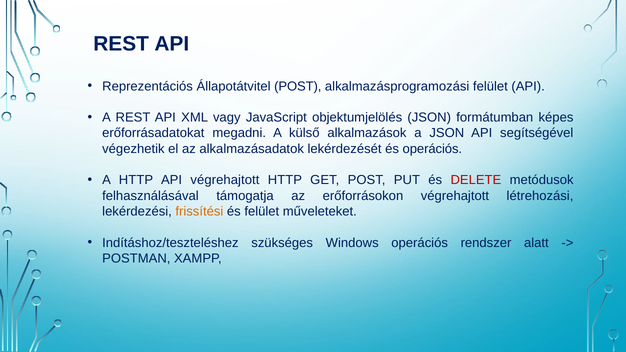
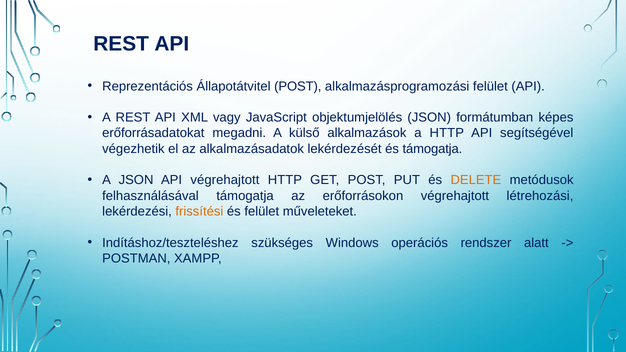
a JSON: JSON -> HTTP
és operációs: operációs -> támogatja
A HTTP: HTTP -> JSON
DELETE colour: red -> orange
